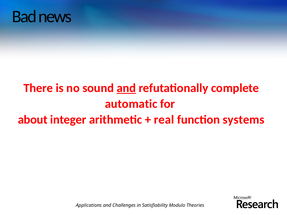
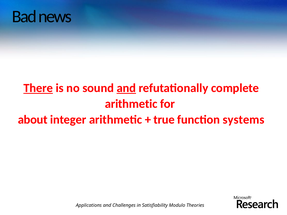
There underline: none -> present
automatic at (131, 104): automatic -> arithmetic
real: real -> true
